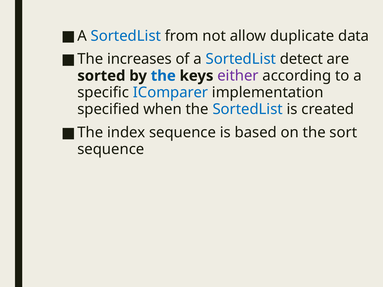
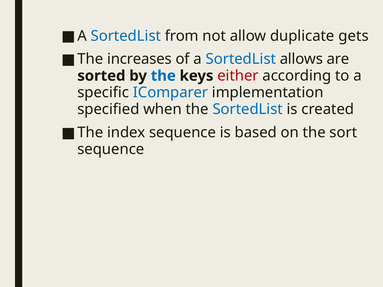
data: data -> gets
detect: detect -> allows
either colour: purple -> red
